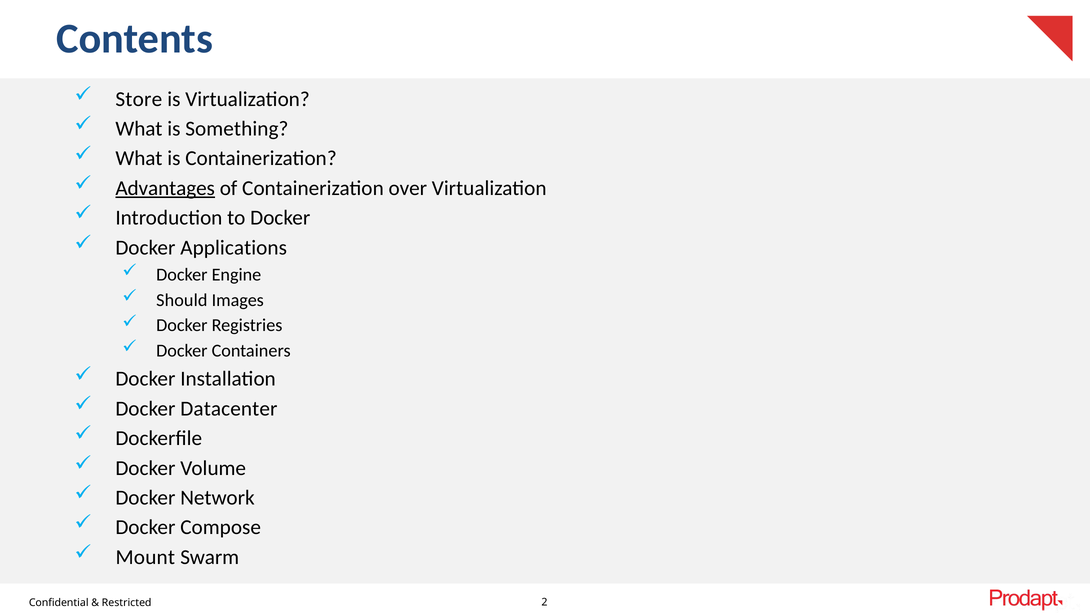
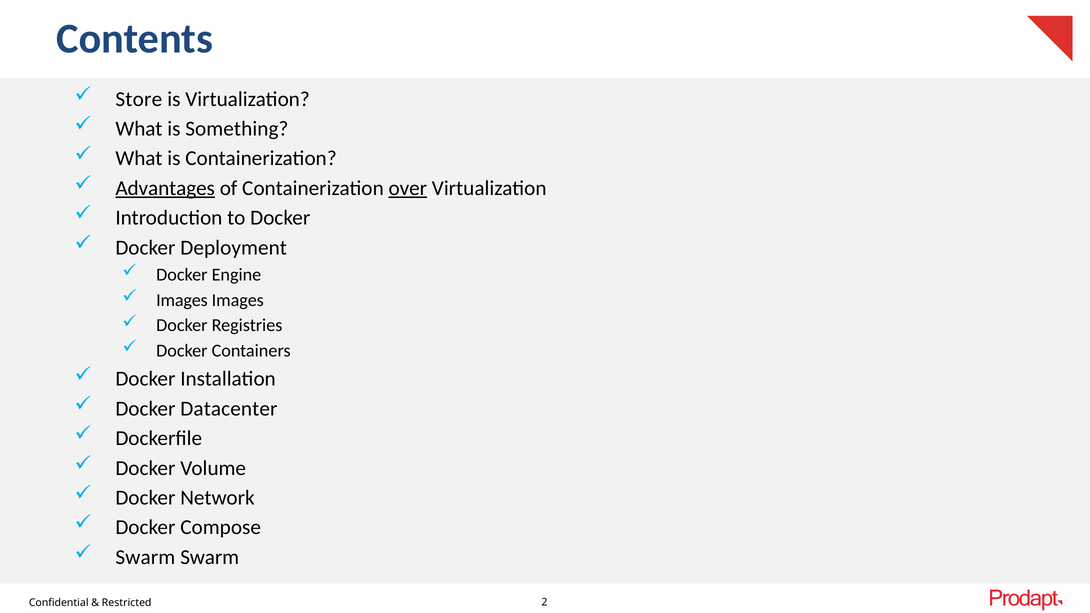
over underline: none -> present
Applications: Applications -> Deployment
Should at (182, 300): Should -> Images
Mount at (145, 557): Mount -> Swarm
